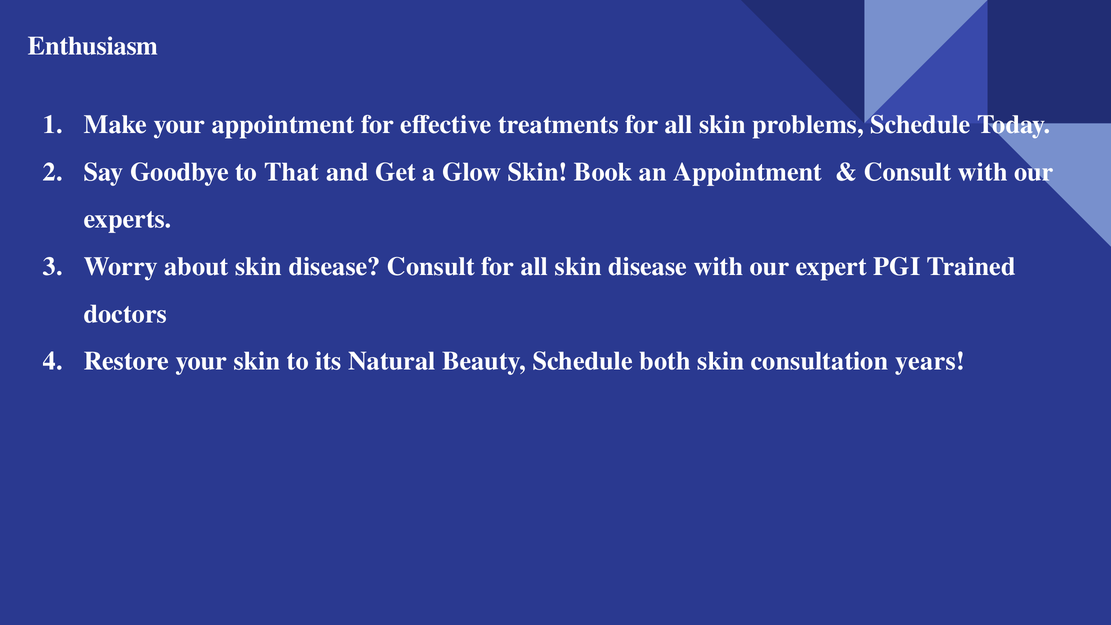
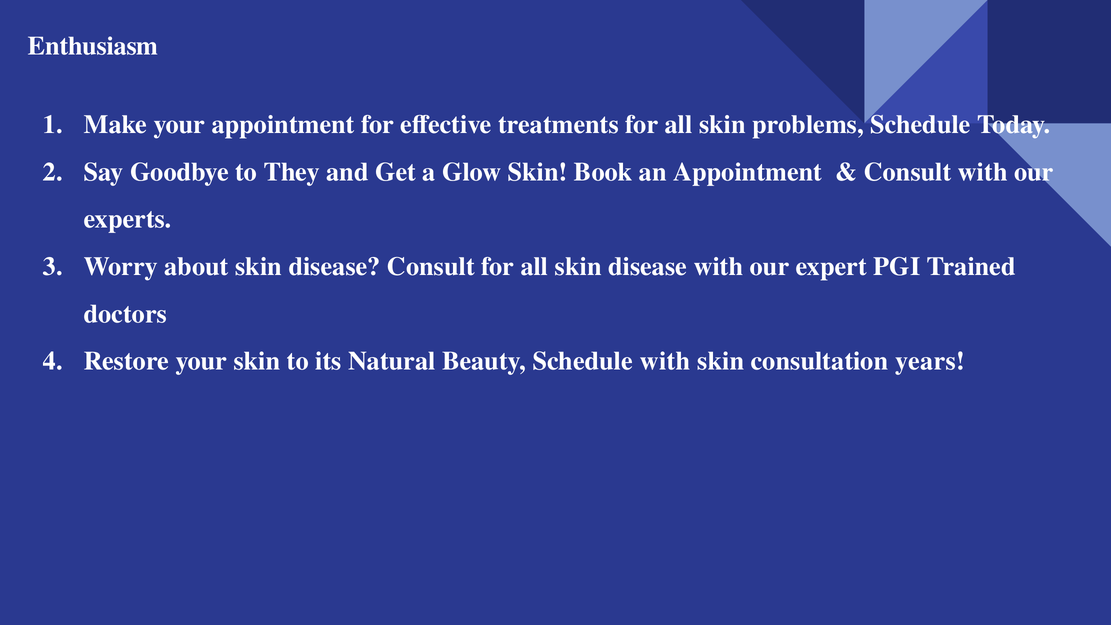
That: That -> They
Schedule both: both -> with
